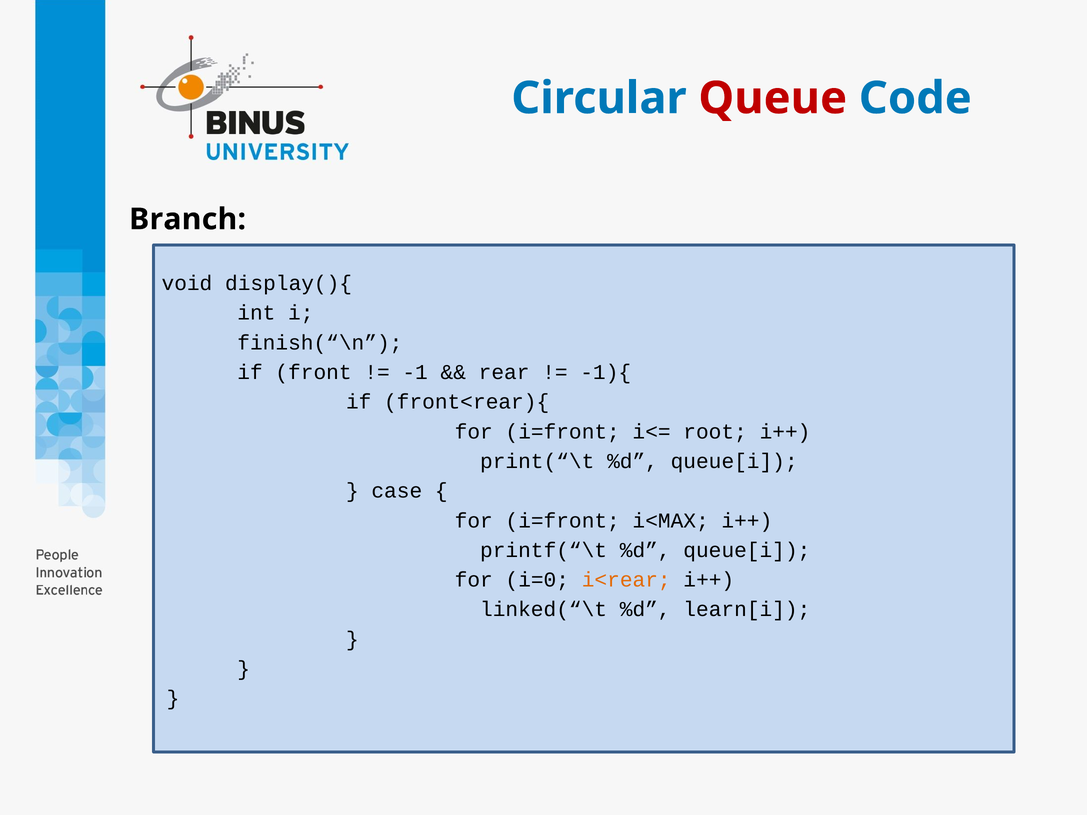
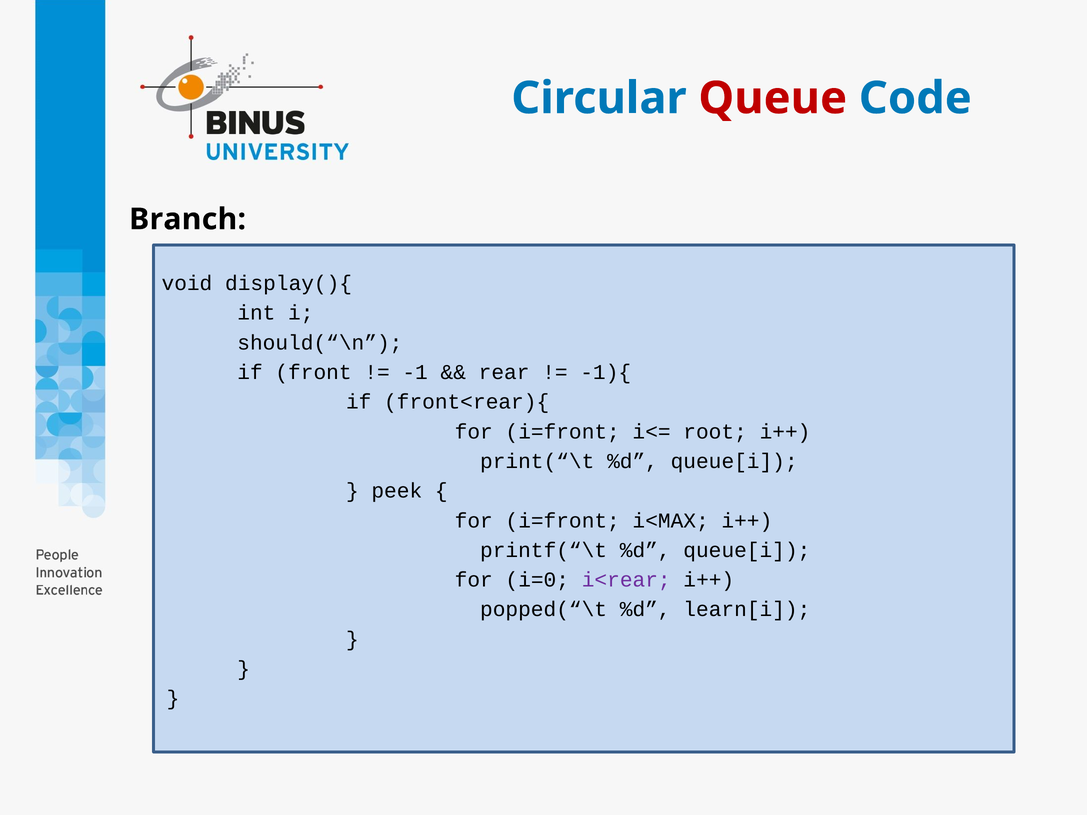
finish(“\n: finish(“\n -> should(“\n
case: case -> peek
i<rear colour: orange -> purple
linked(“\t: linked(“\t -> popped(“\t
